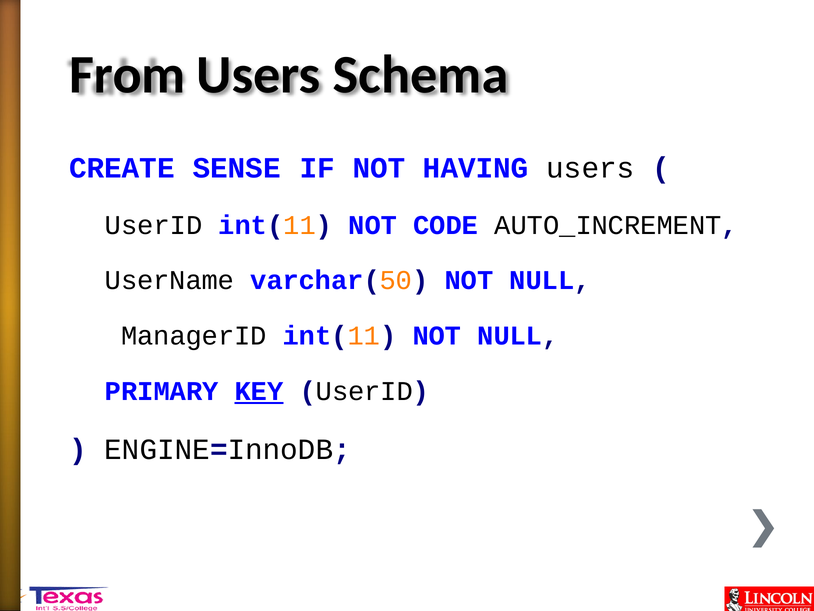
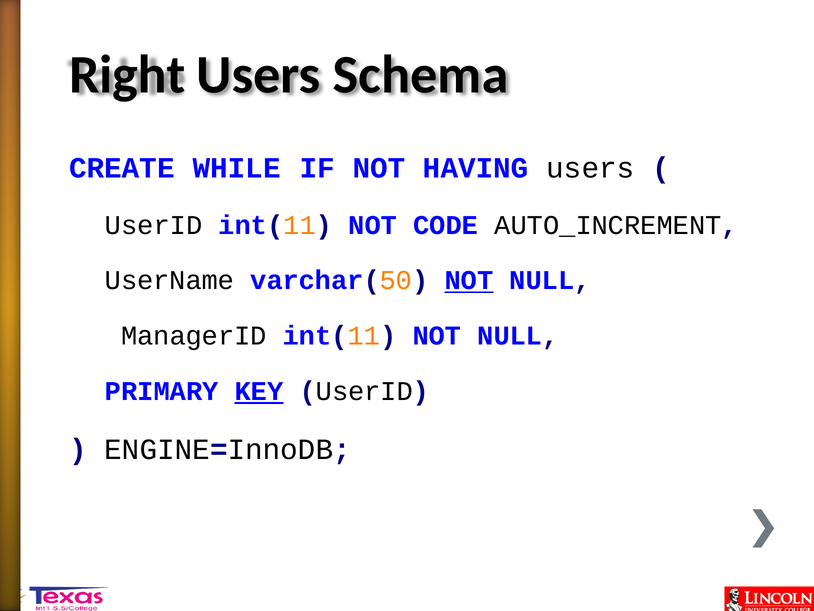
From: From -> Right
SENSE: SENSE -> WHILE
NOT at (469, 280) underline: none -> present
